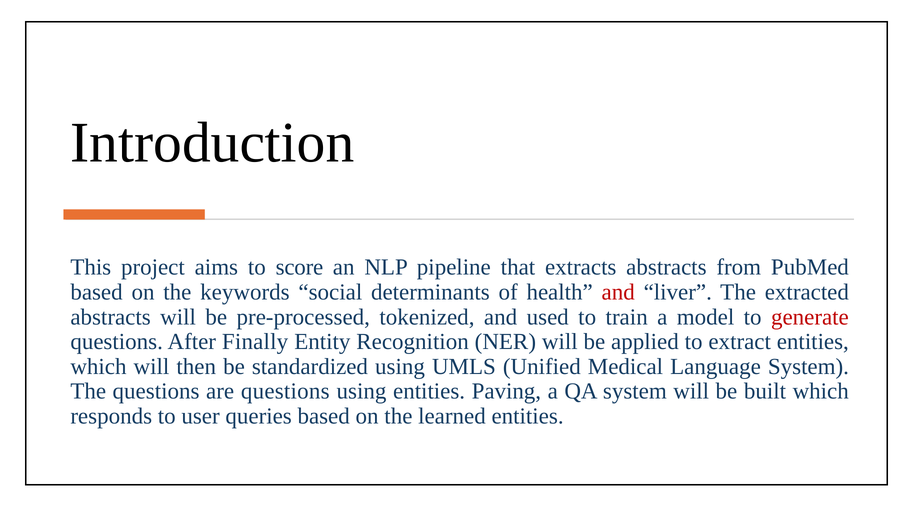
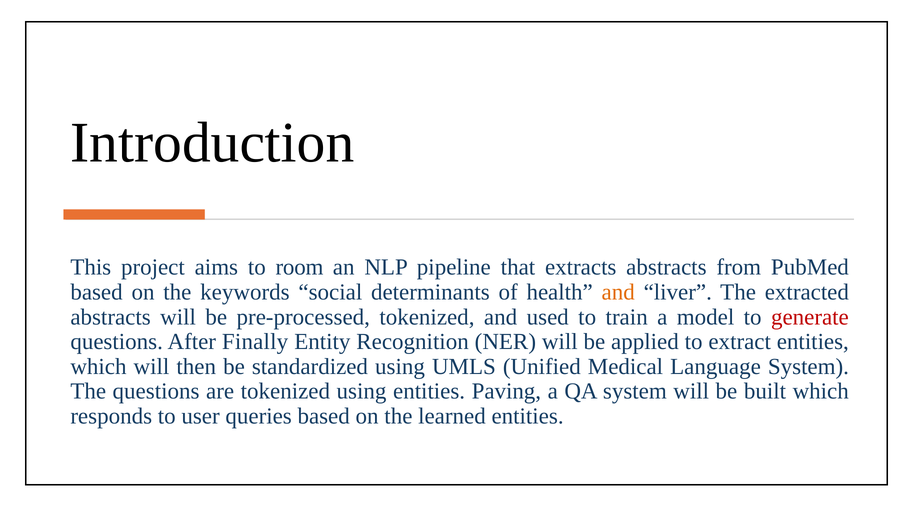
score: score -> room
and at (618, 292) colour: red -> orange
are questions: questions -> tokenized
